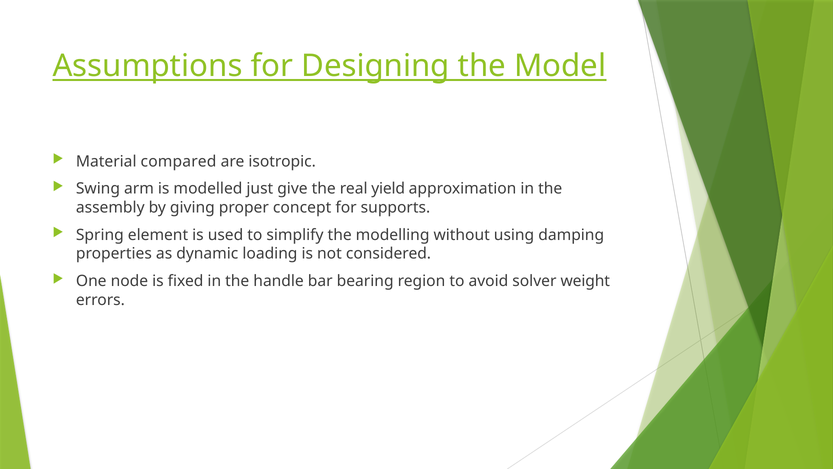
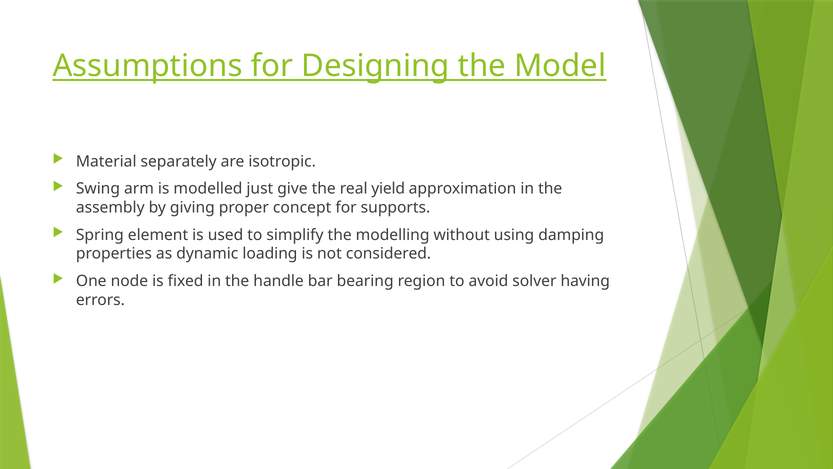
compared: compared -> separately
weight: weight -> having
